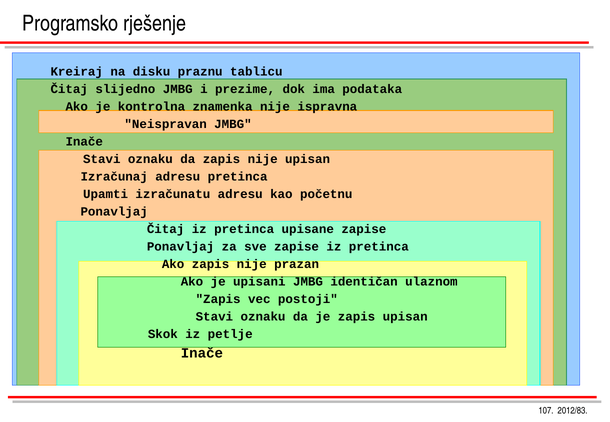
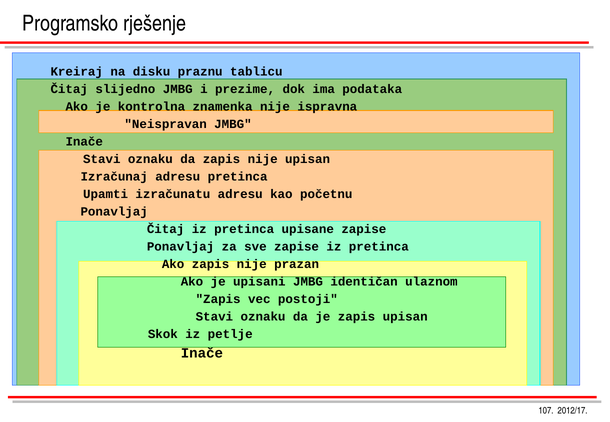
2012/83: 2012/83 -> 2012/17
